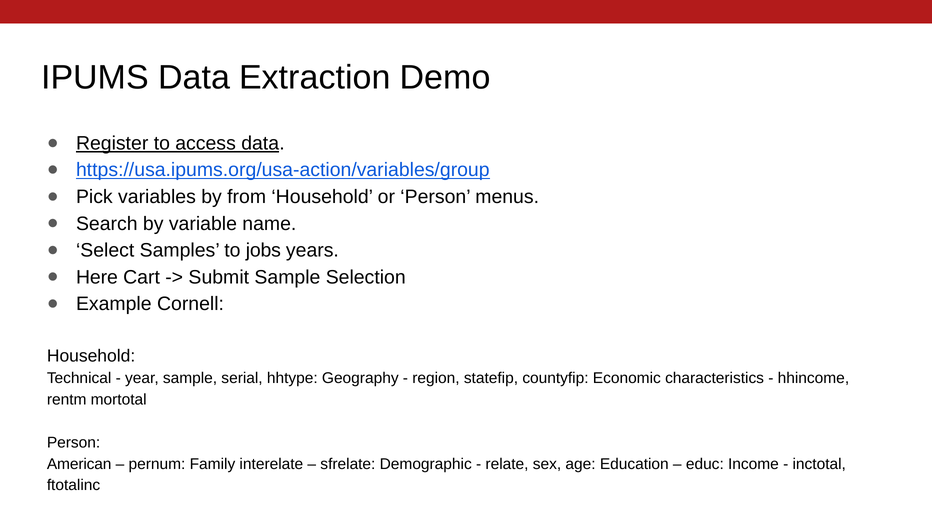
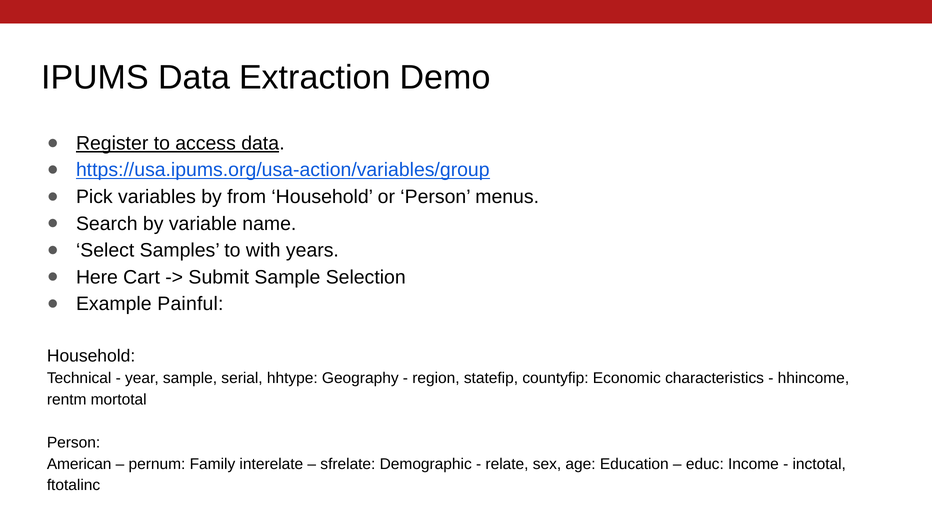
jobs: jobs -> with
Cornell: Cornell -> Painful
